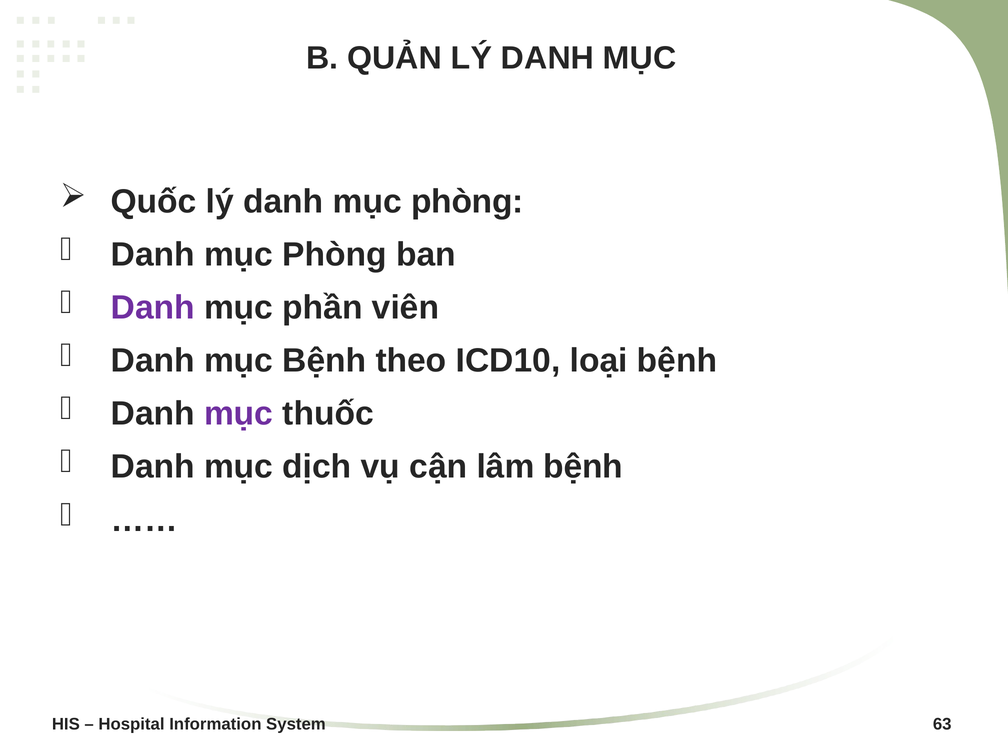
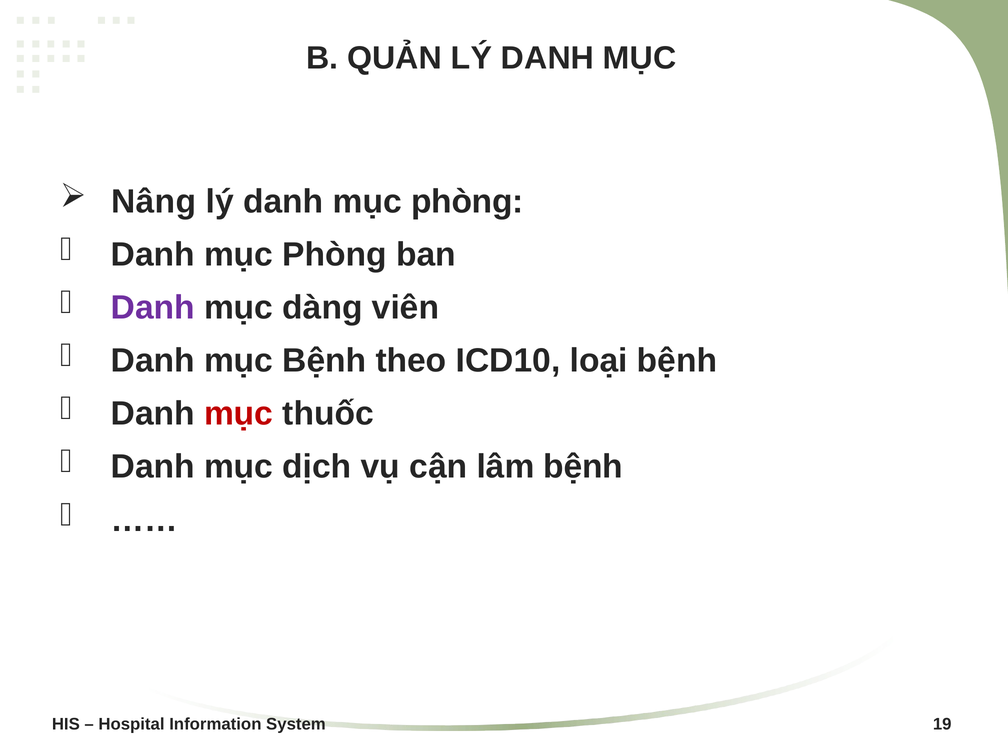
Quốc: Quốc -> Nâng
phần: phần -> dàng
mục at (239, 414) colour: purple -> red
63: 63 -> 19
